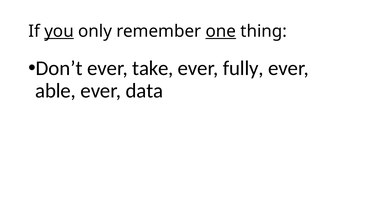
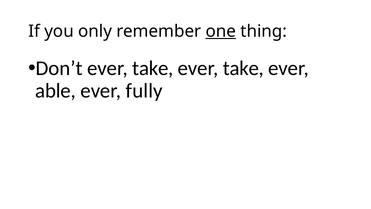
you underline: present -> none
fully at (243, 68): fully -> take
data: data -> fully
